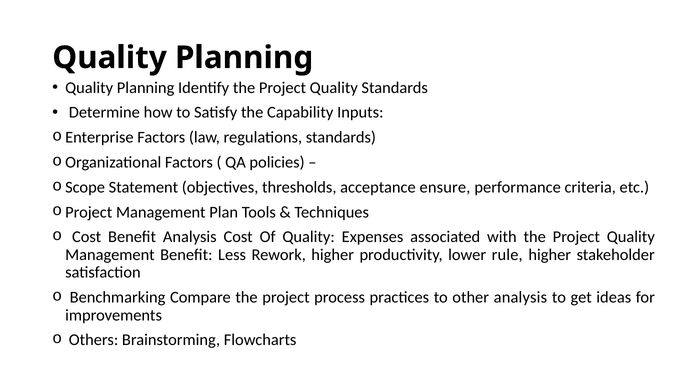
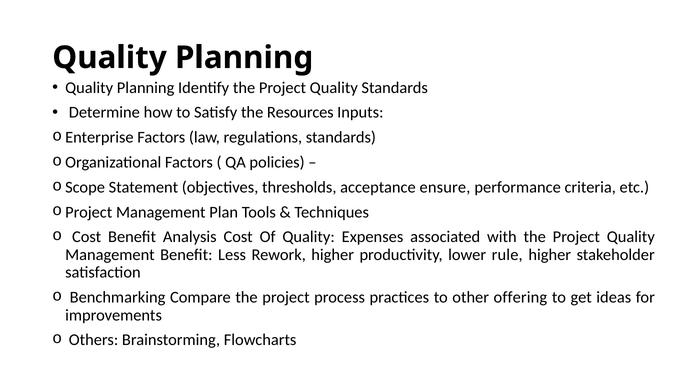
Capability: Capability -> Resources
other analysis: analysis -> offering
